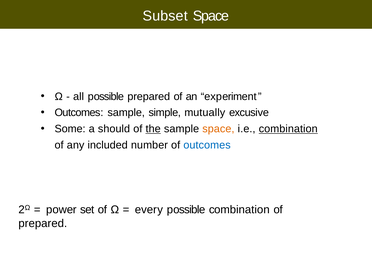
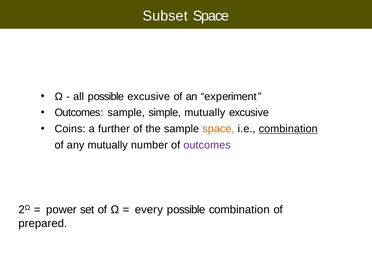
possible prepared: prepared -> excusive
Some: Some -> Coins
should: should -> further
the underline: present -> none
any included: included -> mutually
outcomes at (207, 145) colour: blue -> purple
